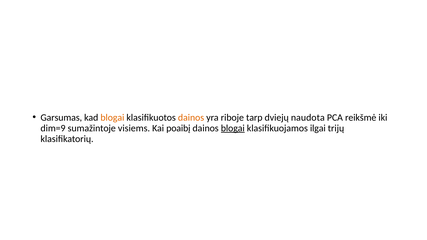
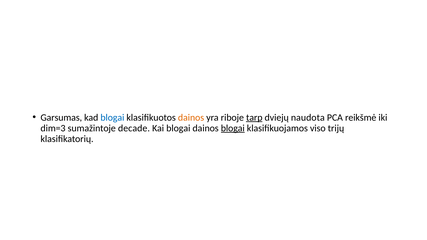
blogai at (112, 118) colour: orange -> blue
tarp underline: none -> present
dim=9: dim=9 -> dim=3
visiems: visiems -> decade
Kai poaibį: poaibį -> blogai
ilgai: ilgai -> viso
